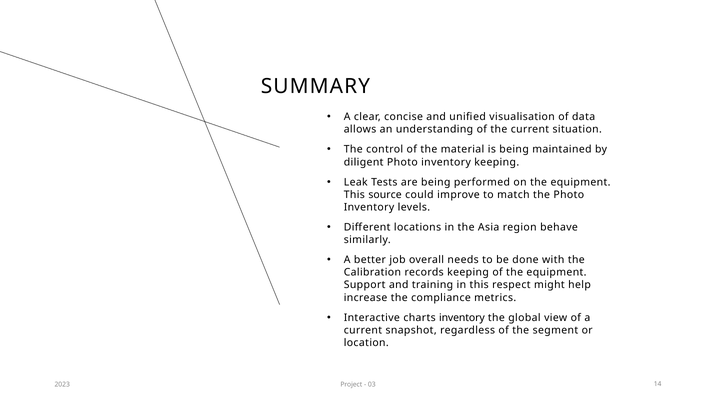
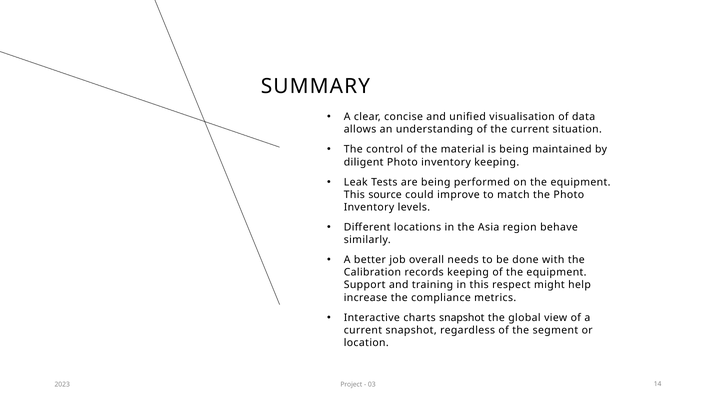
charts inventory: inventory -> snapshot
